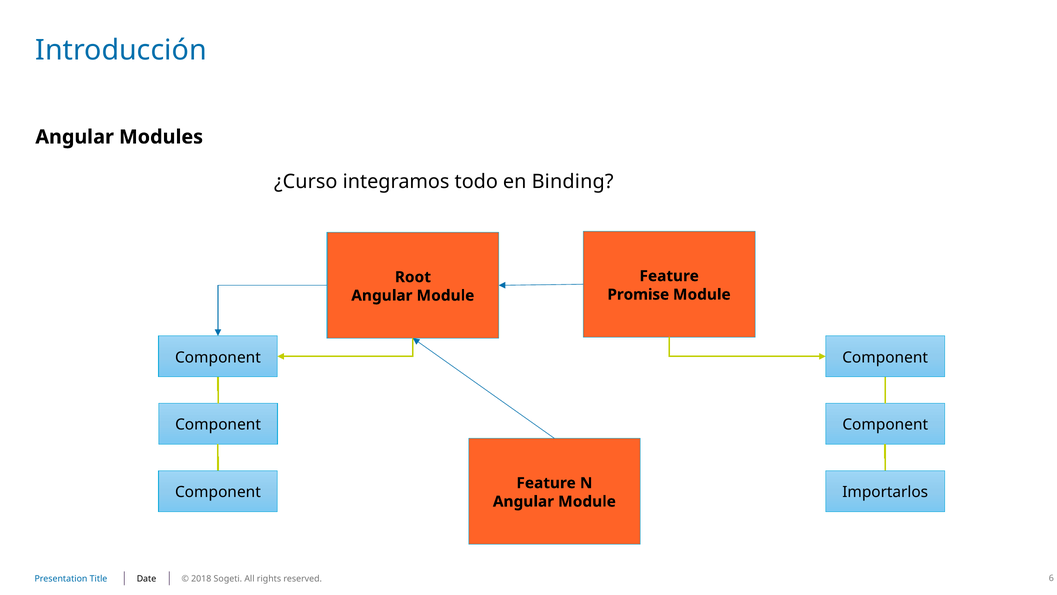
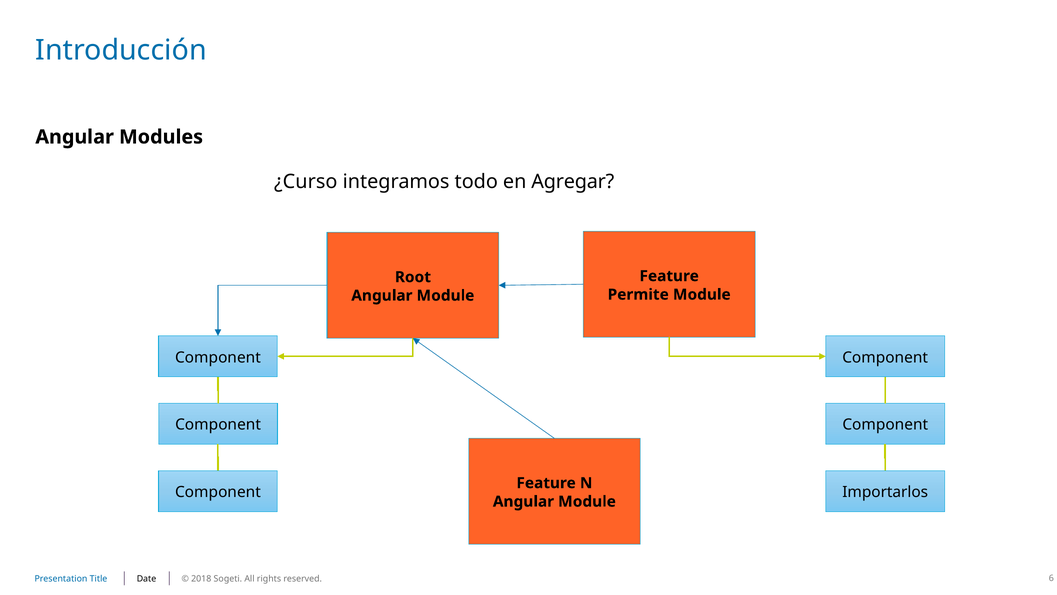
Binding: Binding -> Agregar
Promise: Promise -> Permite
